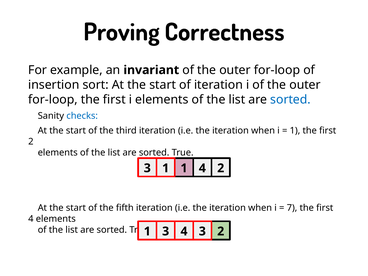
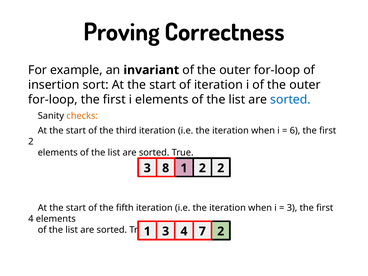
checks colour: blue -> orange
1 at (295, 131): 1 -> 6
3 1: 1 -> 8
1 4: 4 -> 2
7 at (292, 208): 7 -> 3
4 3: 3 -> 7
